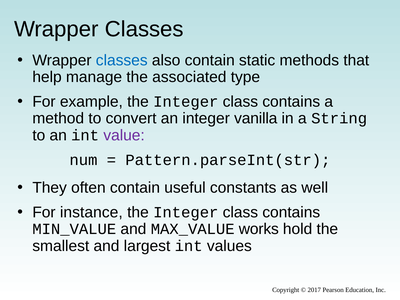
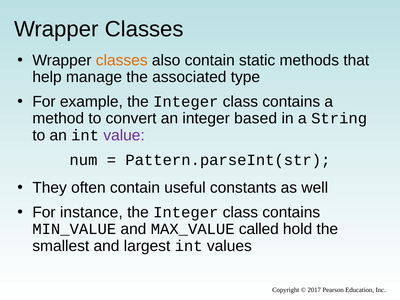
classes at (122, 60) colour: blue -> orange
vanilla: vanilla -> based
works: works -> called
